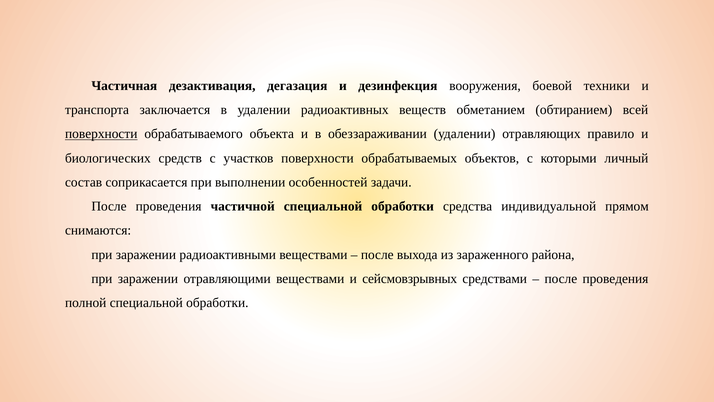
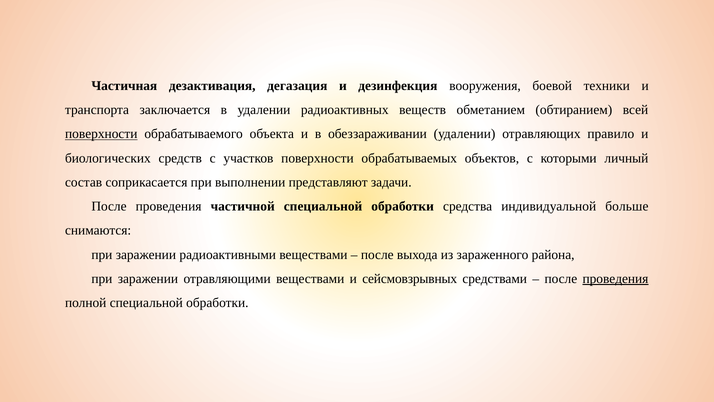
особенностей: особенностей -> представляют
прямом: прямом -> больше
проведения at (615, 278) underline: none -> present
